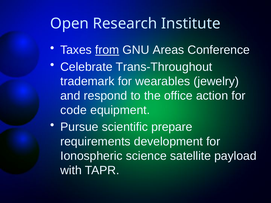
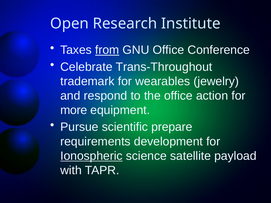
GNU Areas: Areas -> Office
code: code -> more
Ionospheric underline: none -> present
